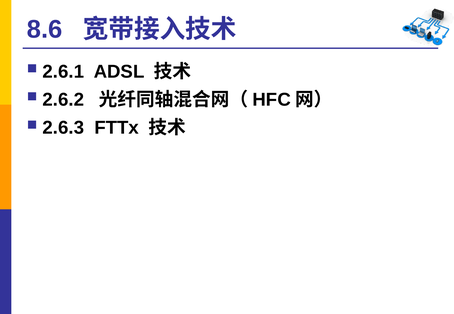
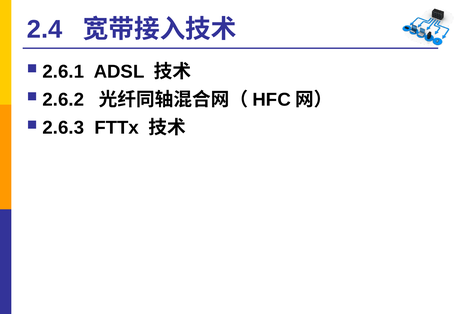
8.6: 8.6 -> 2.4
